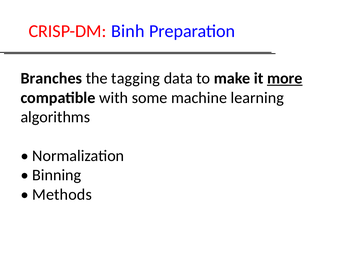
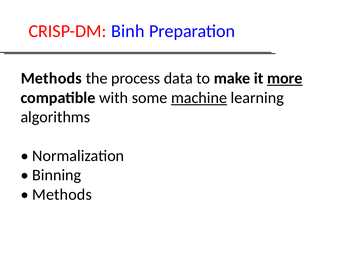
Branches at (51, 78): Branches -> Methods
tagging: tagging -> process
machine underline: none -> present
